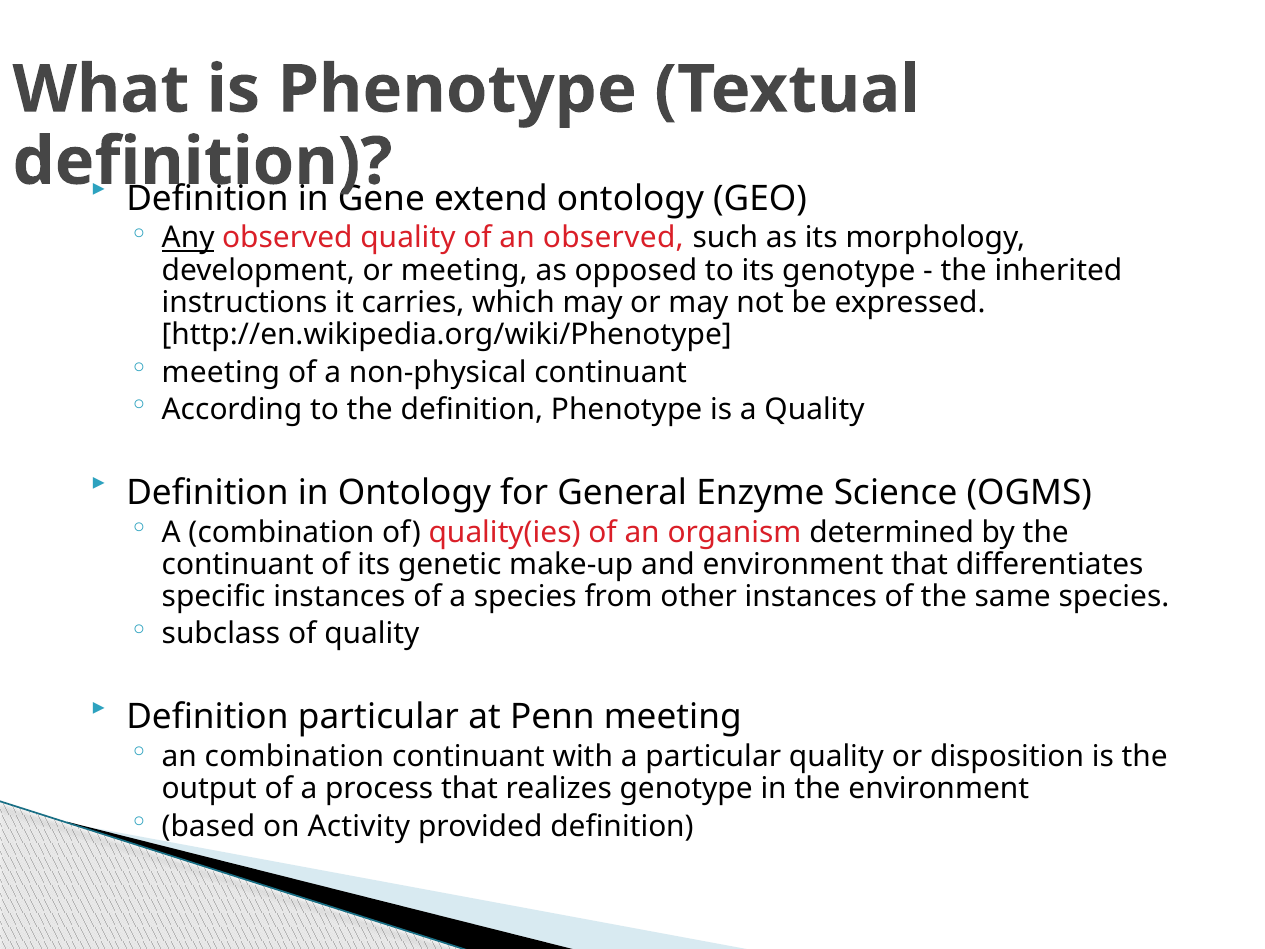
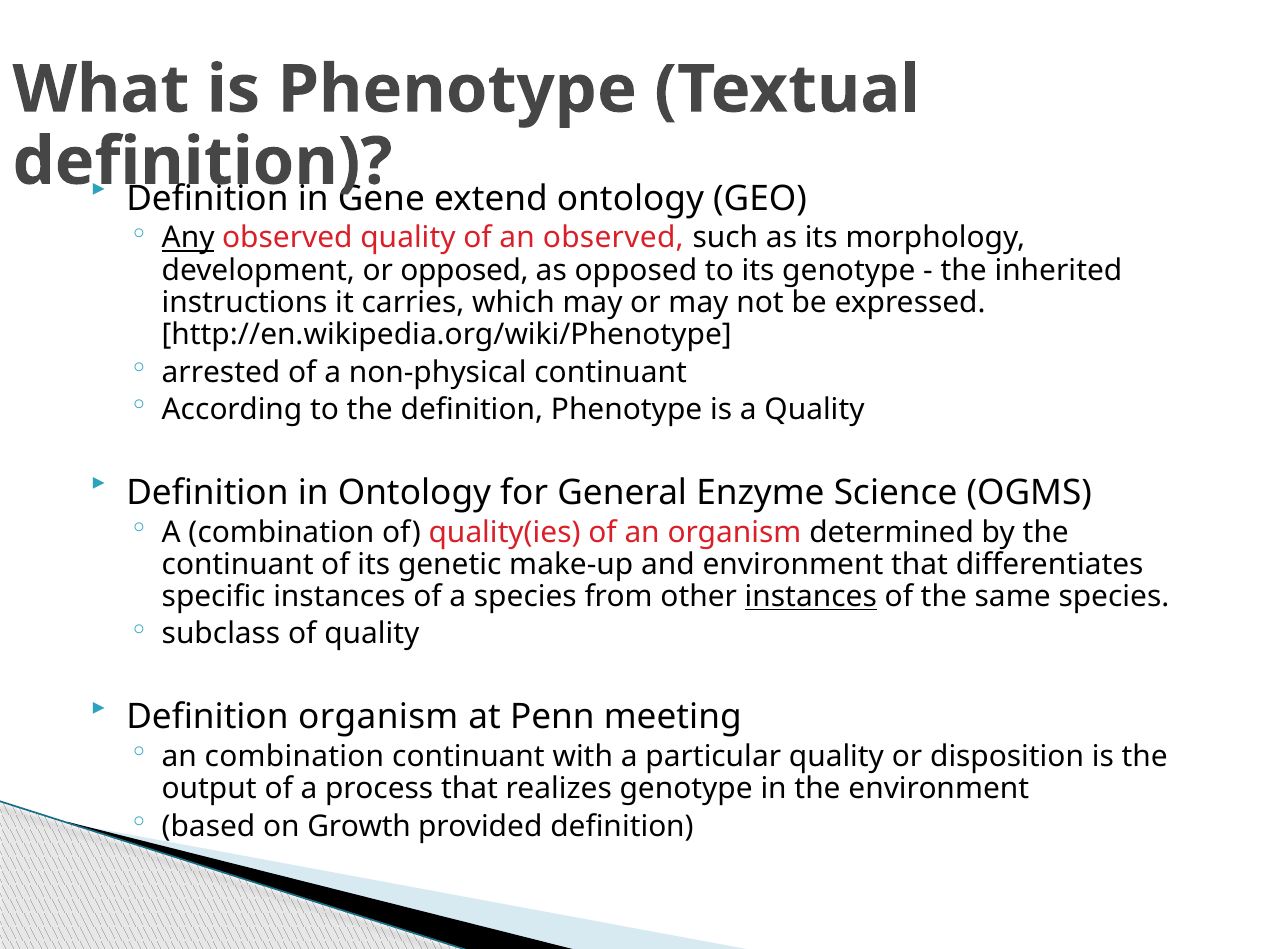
or meeting: meeting -> opposed
meeting at (221, 372): meeting -> arrested
instances at (811, 597) underline: none -> present
Definition particular: particular -> organism
Activity: Activity -> Growth
